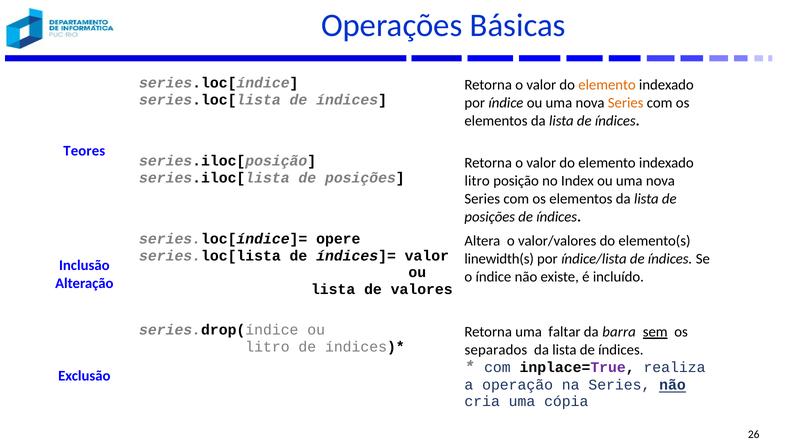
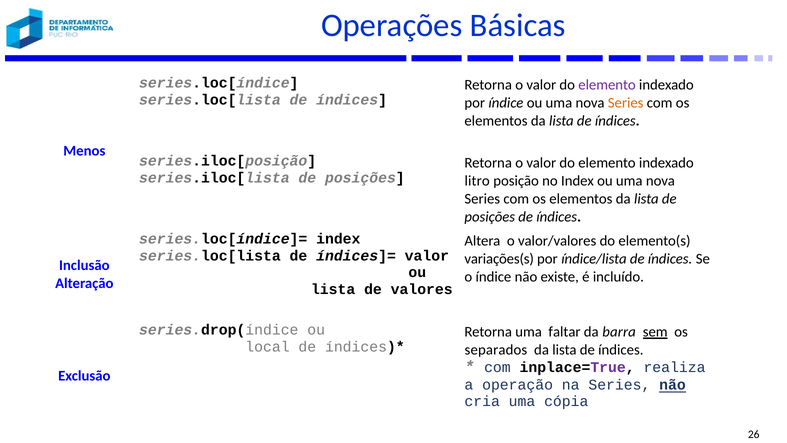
elemento at (607, 85) colour: orange -> purple
Teores: Teores -> Menos
series.loc[índice]= opere: opere -> index
linewidth(s: linewidth(s -> variações(s
litro at (267, 346): litro -> local
